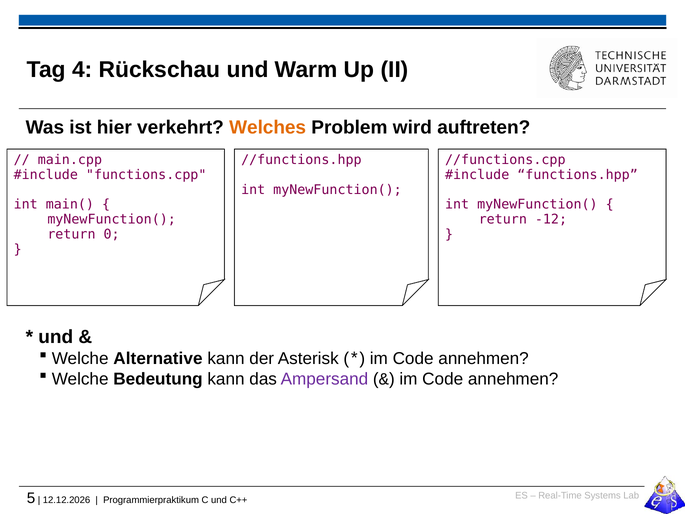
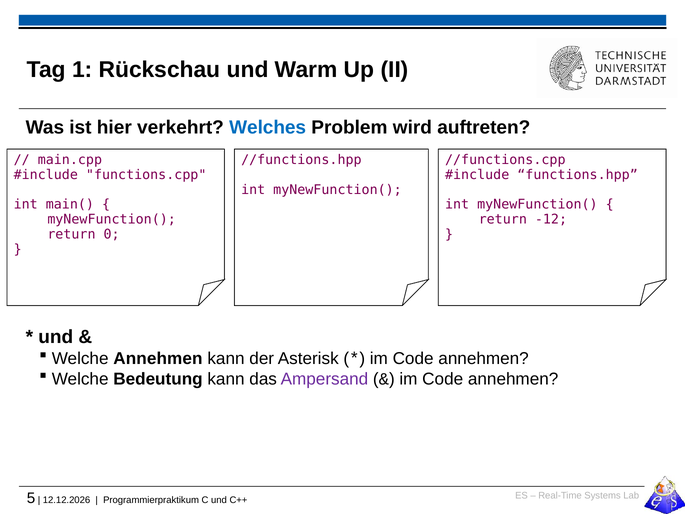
4: 4 -> 1
Welches colour: orange -> blue
Welche Alternative: Alternative -> Annehmen
